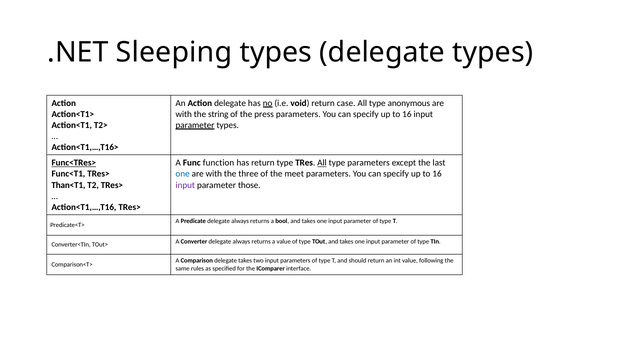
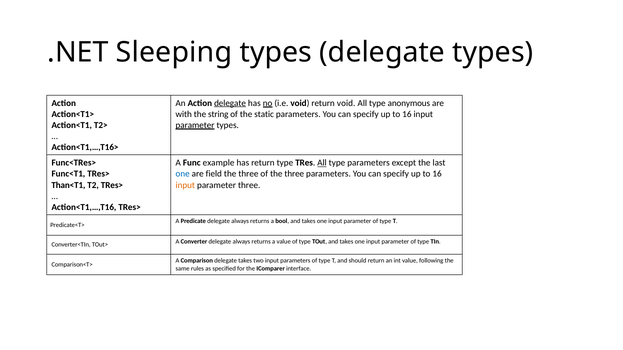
delegate at (230, 103) underline: none -> present
return case: case -> void
press: press -> static
Func<TRes> underline: present -> none
function: function -> example
with at (214, 174): with -> field
of the meet: meet -> three
input at (185, 185) colour: purple -> orange
parameter those: those -> three
